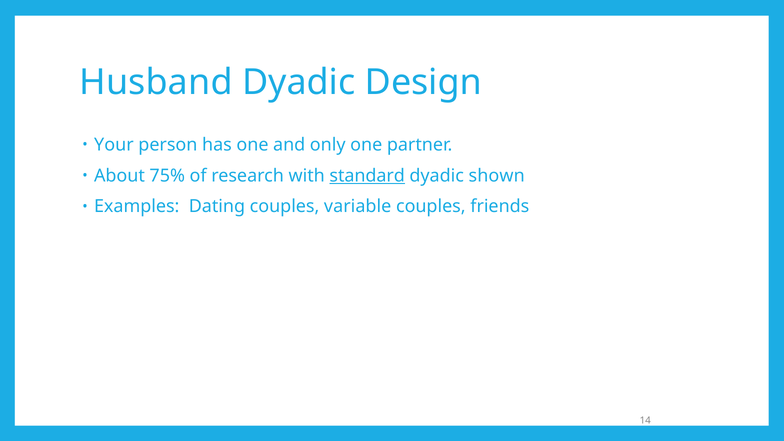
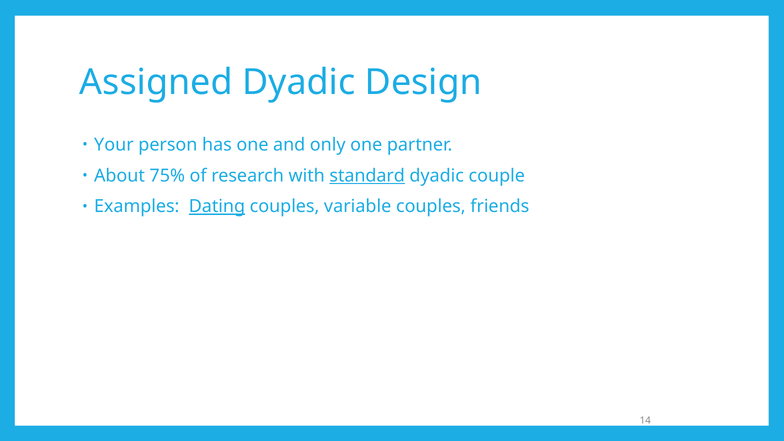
Husband: Husband -> Assigned
shown: shown -> couple
Dating underline: none -> present
